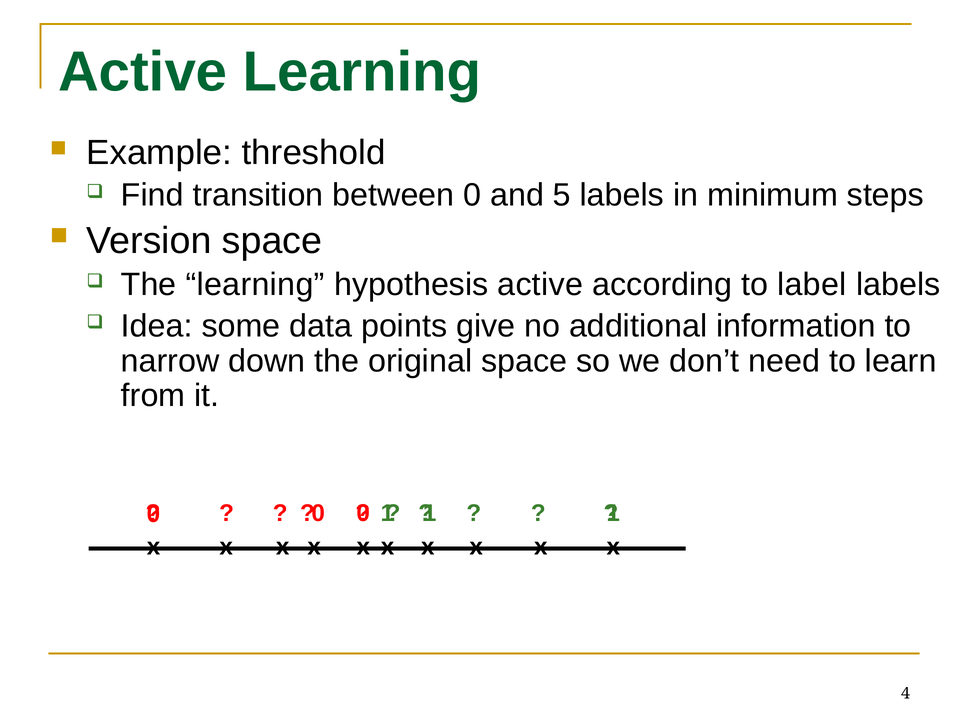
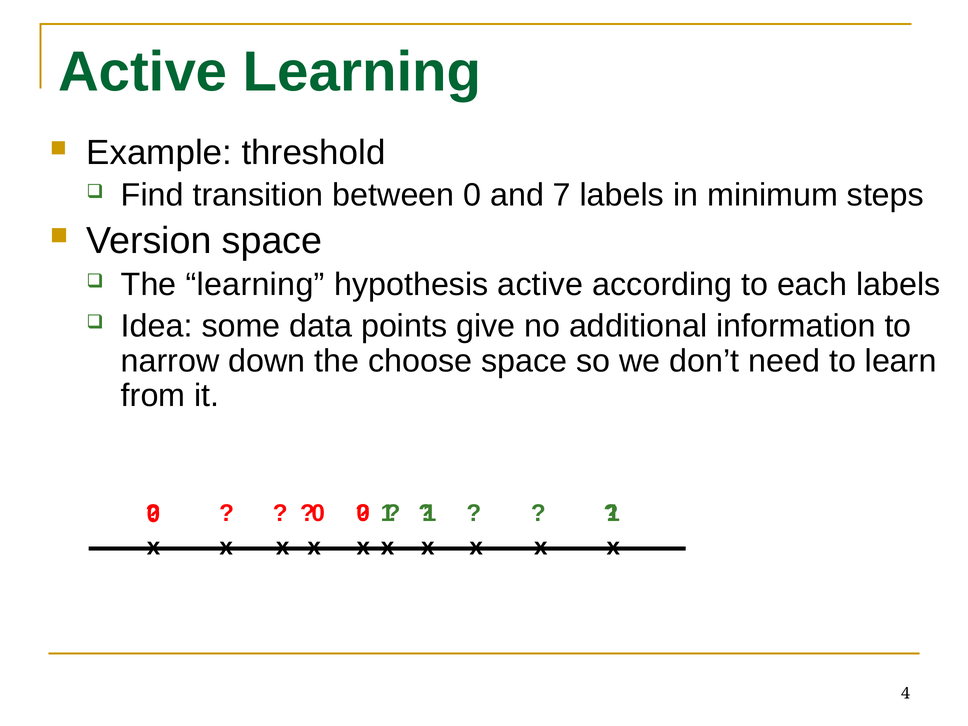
5: 5 -> 7
label: label -> each
original: original -> choose
